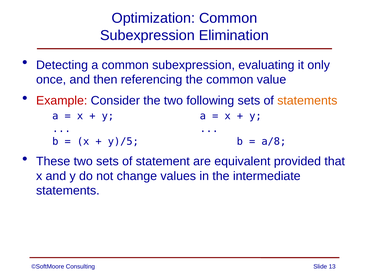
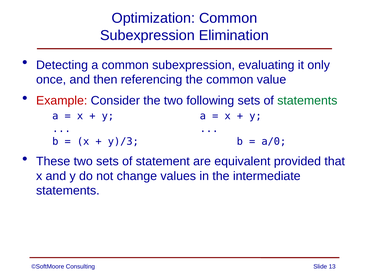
statements at (307, 101) colour: orange -> green
y)/5: y)/5 -> y)/3
a/8: a/8 -> a/0
